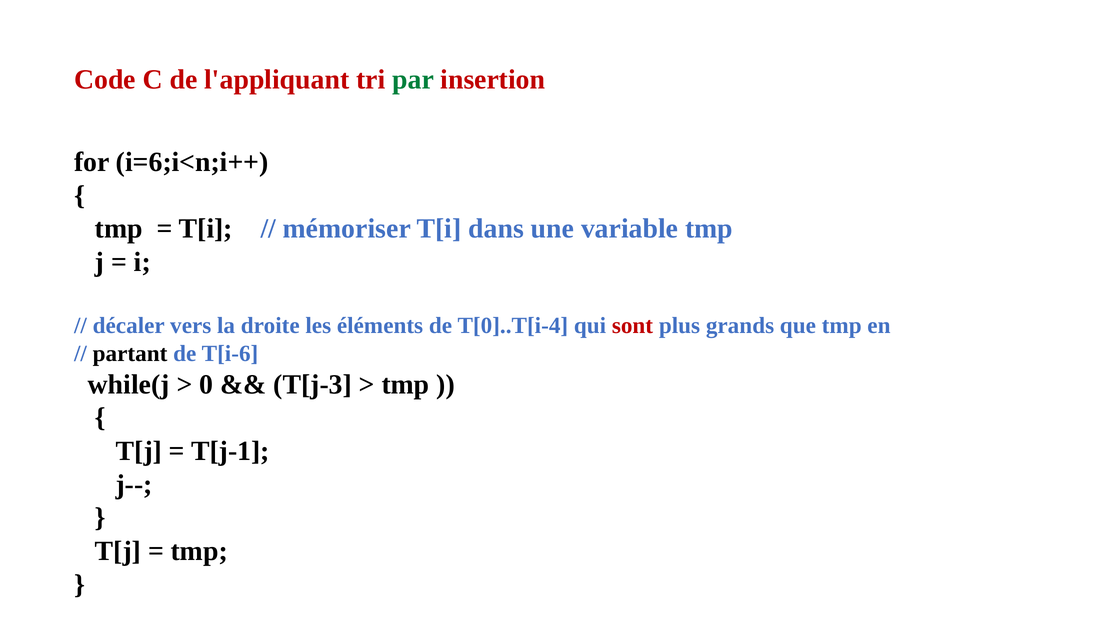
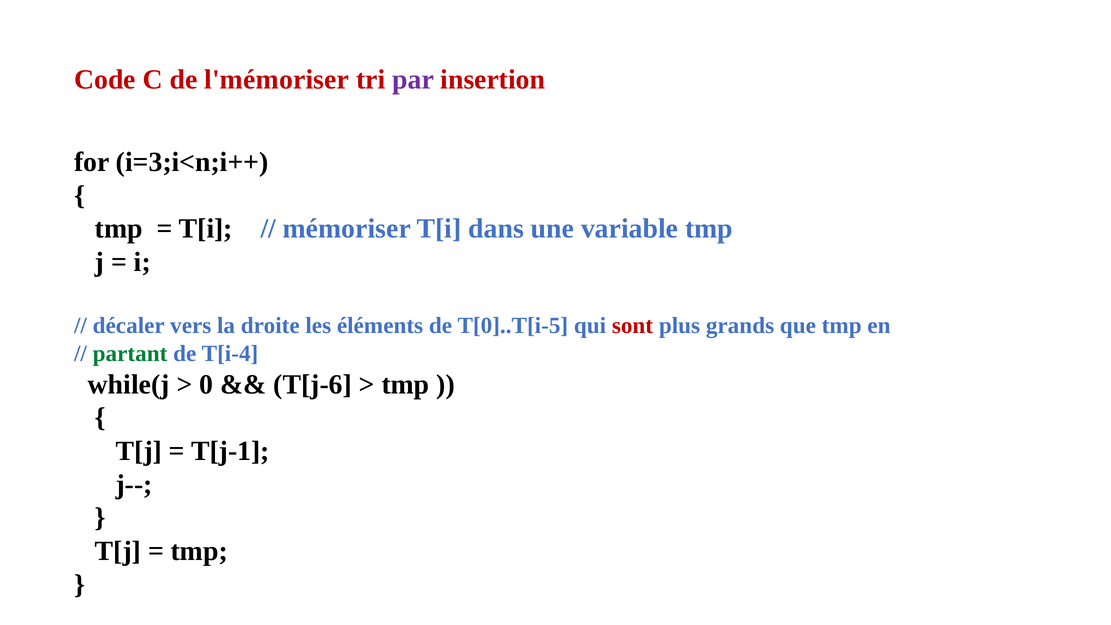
l'appliquant: l'appliquant -> l'mémoriser
par colour: green -> purple
i=6;i<n;i++: i=6;i<n;i++ -> i=3;i<n;i++
T[0]..T[i-4: T[0]..T[i-4 -> T[0]..T[i-5
partant colour: black -> green
T[i-6: T[i-6 -> T[i-4
T[j-3: T[j-3 -> T[j-6
